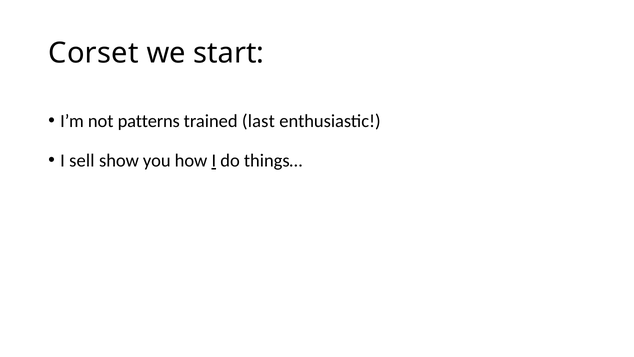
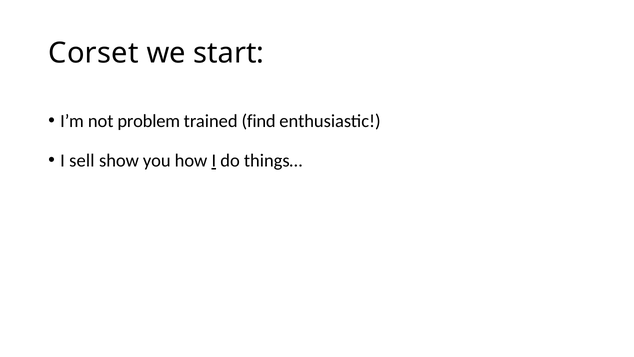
patterns: patterns -> problem
last: last -> find
